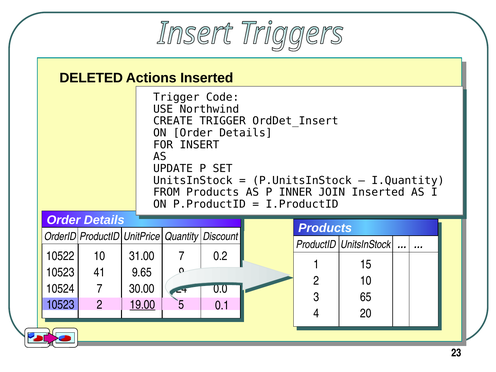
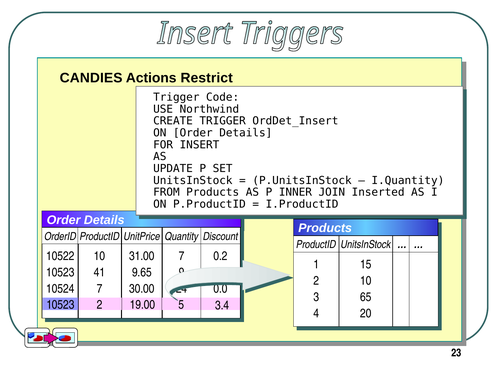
DELETED: DELETED -> CANDIES
Actions Inserted: Inserted -> Restrict
19.00 underline: present -> none
0.1: 0.1 -> 3.4
